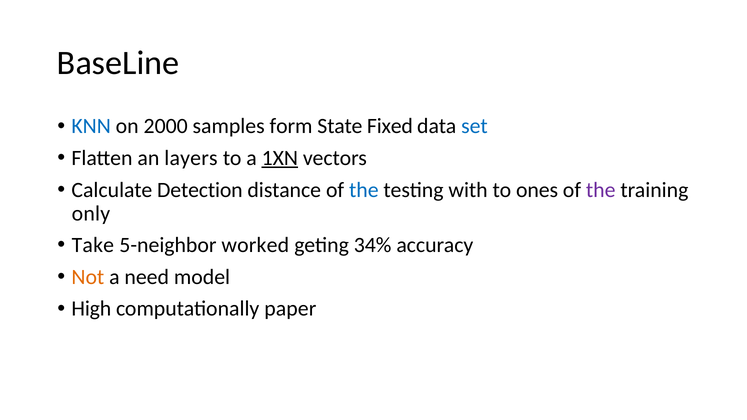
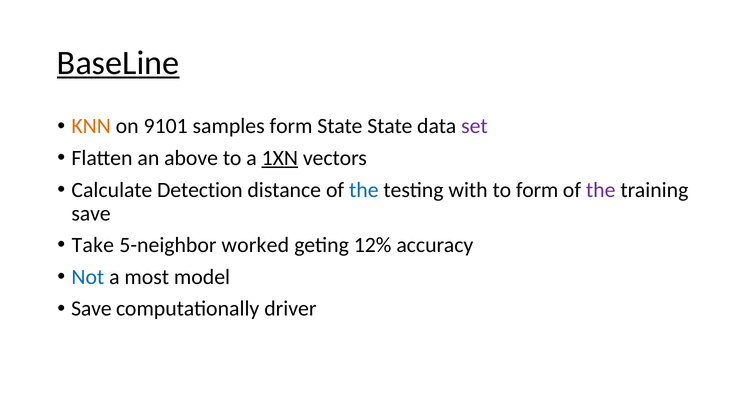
BaseLine underline: none -> present
KNN colour: blue -> orange
2000: 2000 -> 9101
State Fixed: Fixed -> State
set colour: blue -> purple
layers: layers -> above
to ones: ones -> form
only at (91, 213): only -> save
34%: 34% -> 12%
Not colour: orange -> blue
need: need -> most
High at (91, 309): High -> Save
paper: paper -> driver
